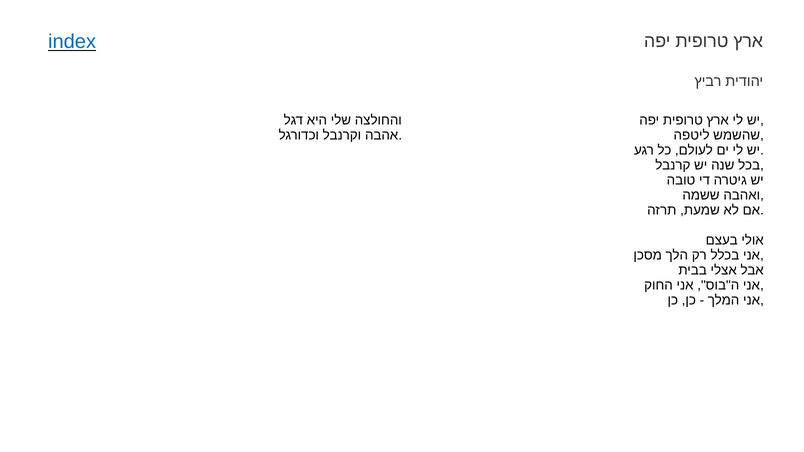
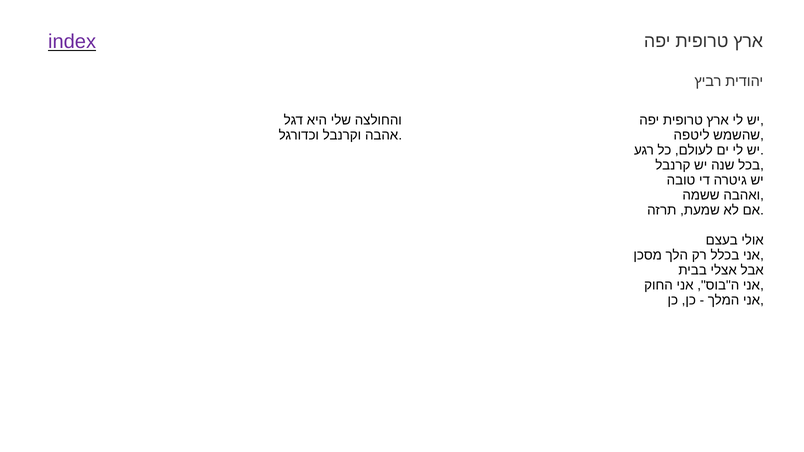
index colour: blue -> purple
